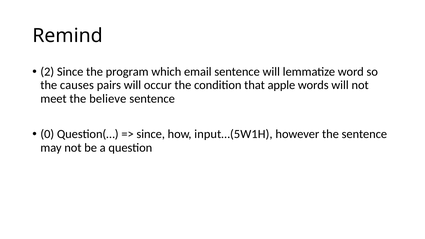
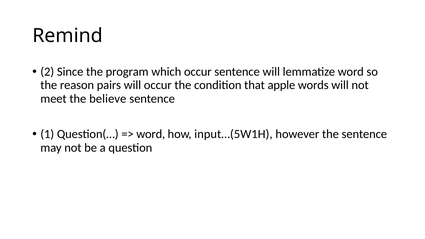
which email: email -> occur
causes: causes -> reason
0: 0 -> 1
since at (151, 134): since -> word
